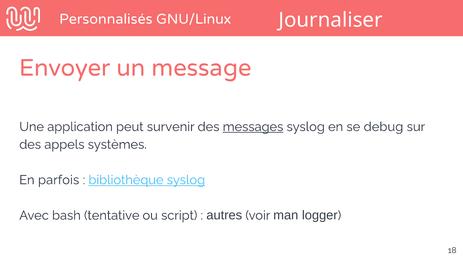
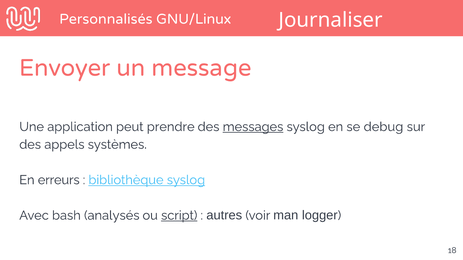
survenir: survenir -> prendre
parfois: parfois -> erreurs
tentative: tentative -> analysés
script underline: none -> present
